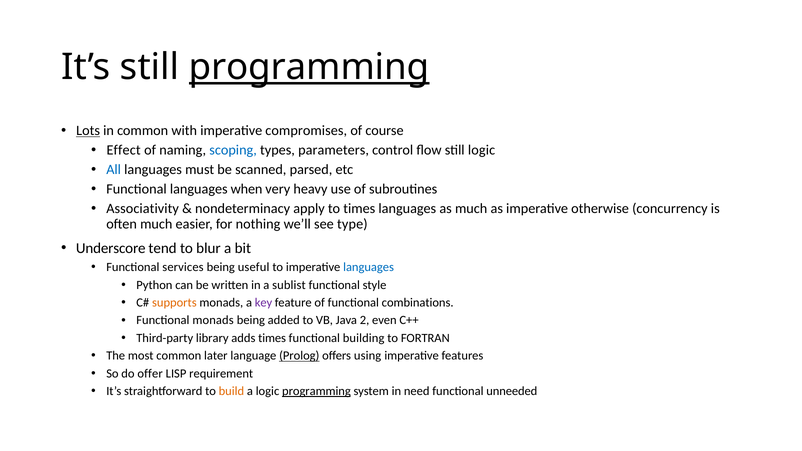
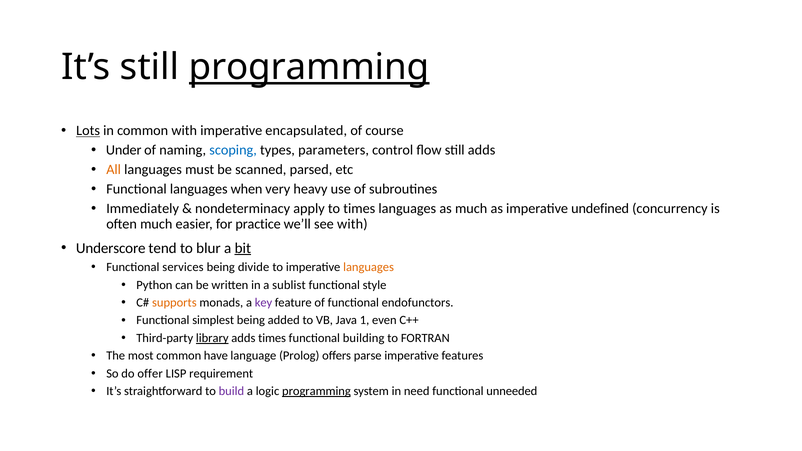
compromises: compromises -> encapsulated
Effect: Effect -> Under
still logic: logic -> adds
All colour: blue -> orange
Associativity: Associativity -> Immediately
otherwise: otherwise -> undefined
nothing: nothing -> practice
see type: type -> with
bit underline: none -> present
useful: useful -> divide
languages at (369, 267) colour: blue -> orange
combinations: combinations -> endofunctors
Functional monads: monads -> simplest
2: 2 -> 1
library underline: none -> present
later: later -> have
Prolog underline: present -> none
using: using -> parse
build colour: orange -> purple
